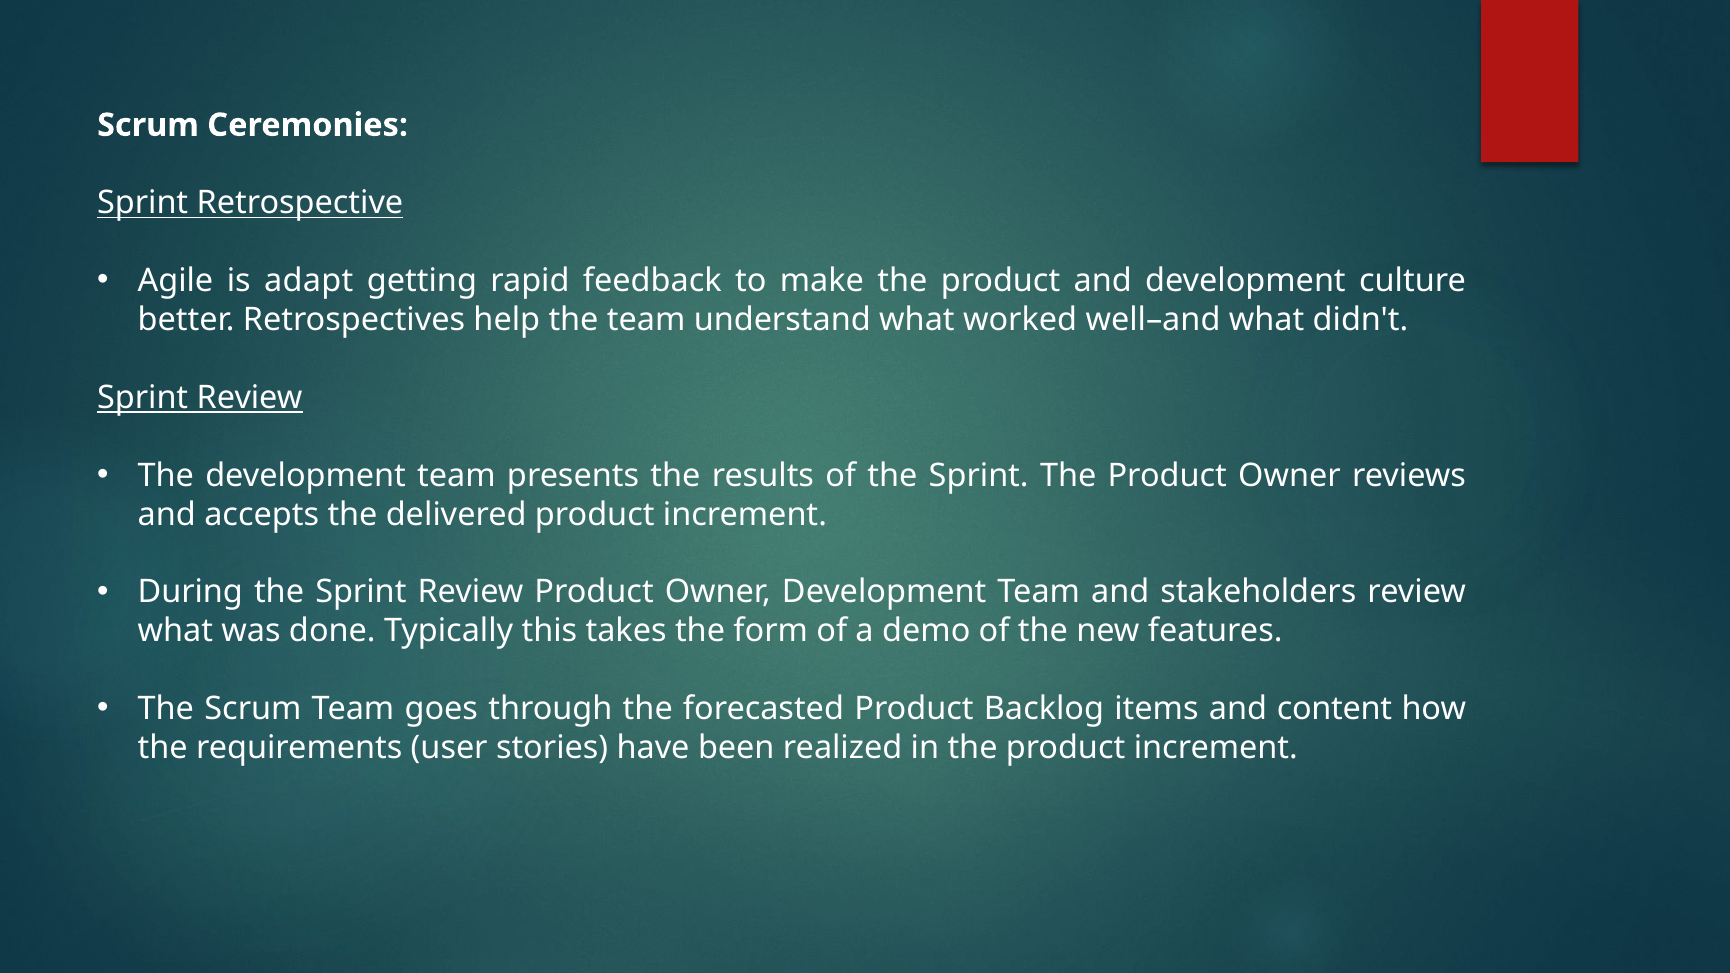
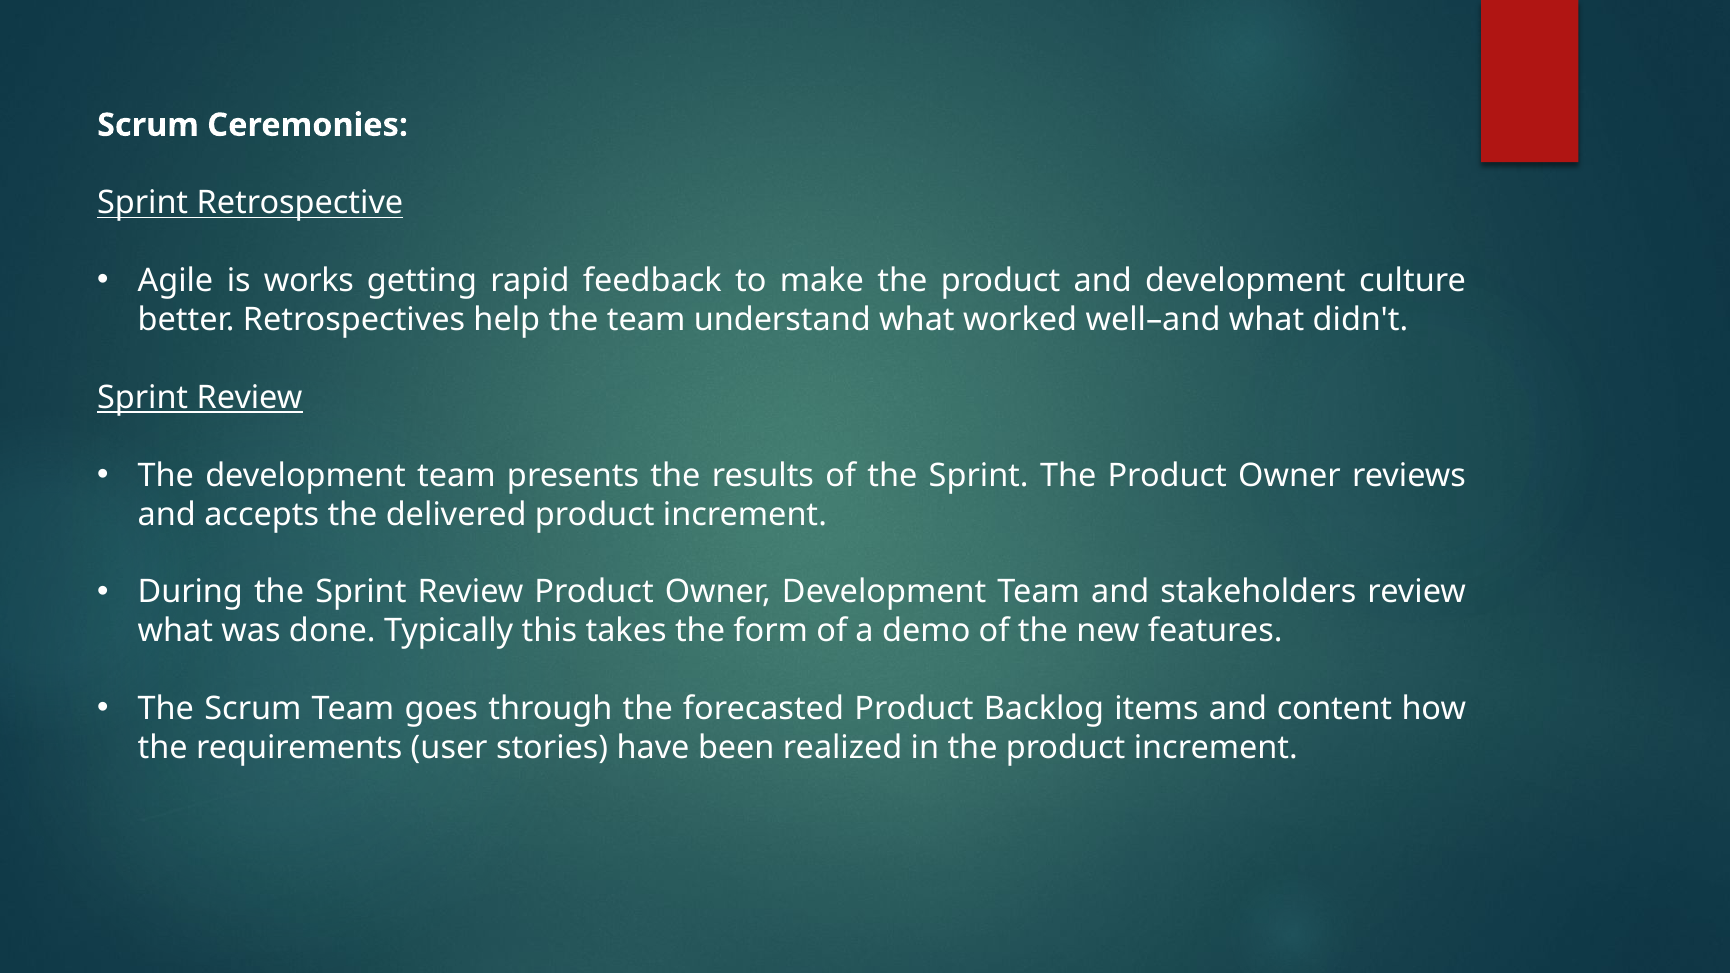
adapt: adapt -> works
